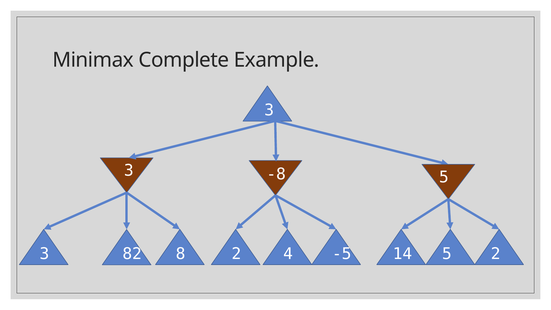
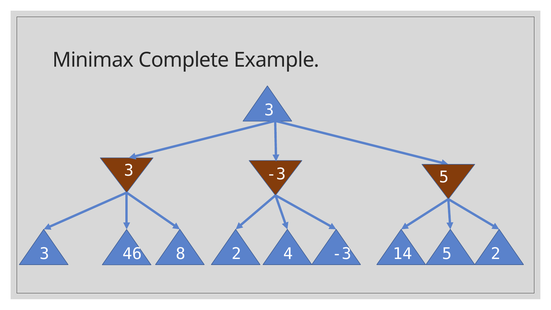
-8 at (276, 174): -8 -> -3
82: 82 -> 46
4 -5: -5 -> -3
